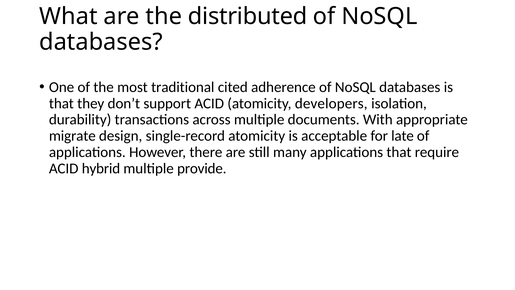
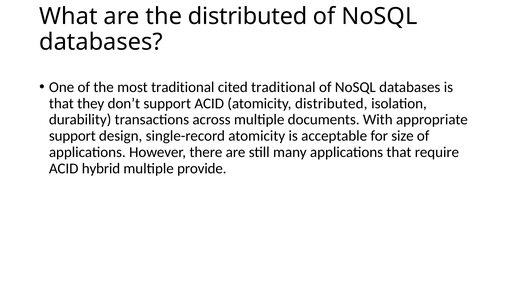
cited adherence: adherence -> traditional
atomicity developers: developers -> distributed
migrate at (72, 136): migrate -> support
late: late -> size
